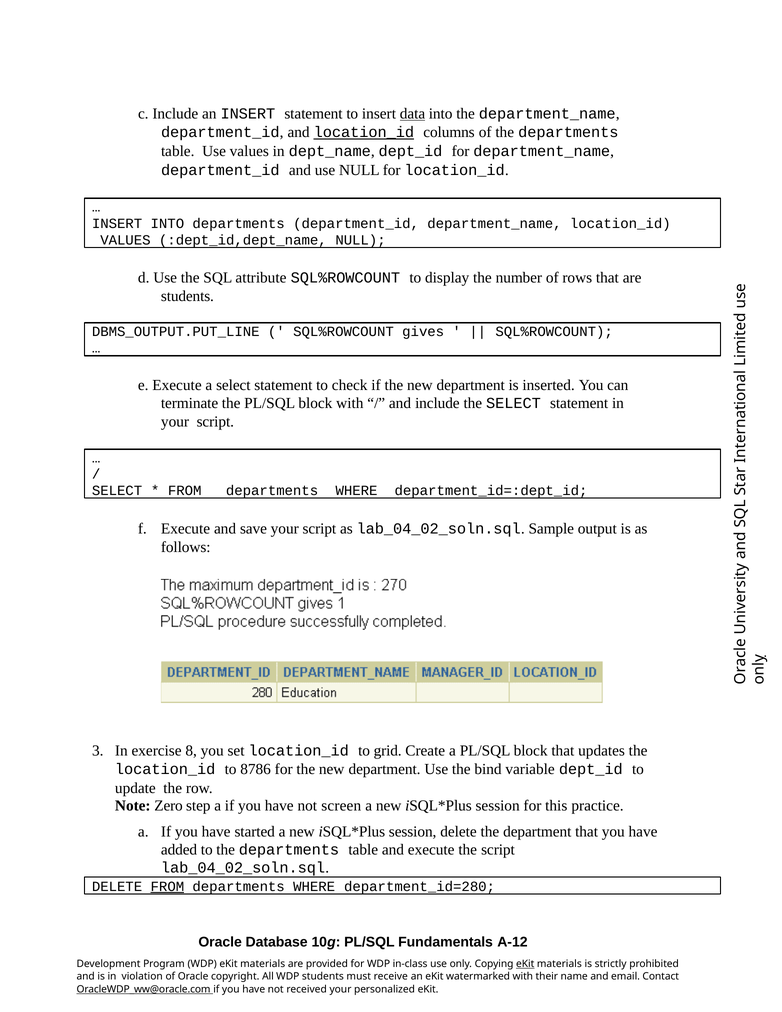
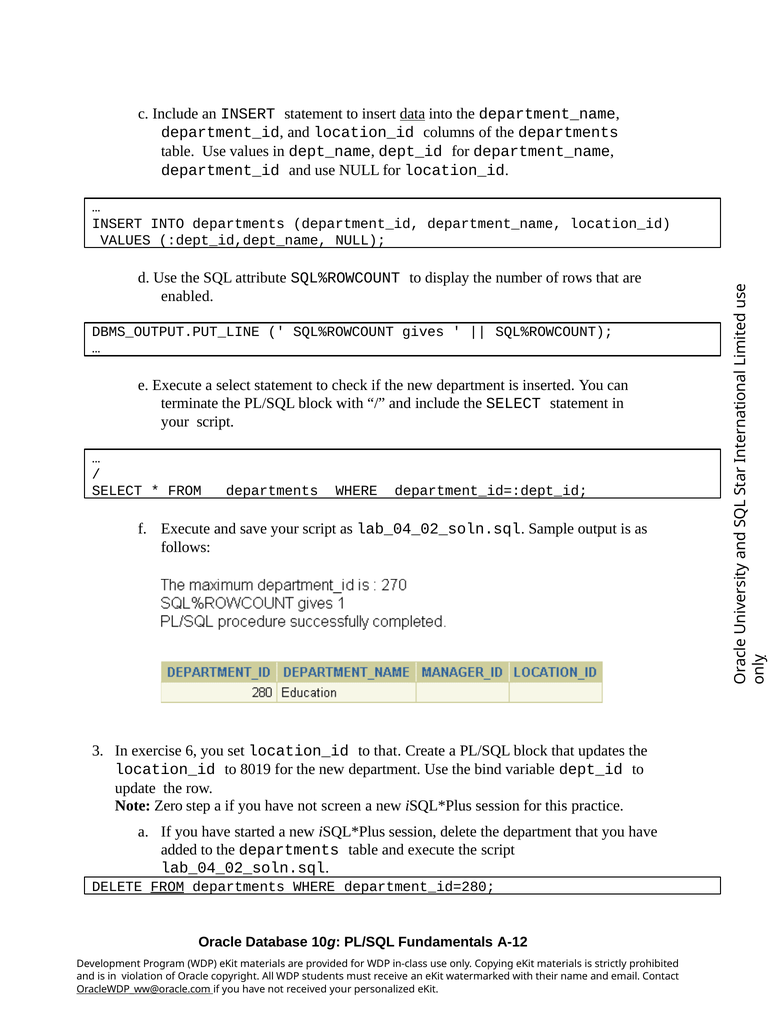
location_id at (364, 132) underline: present -> none
students at (187, 296): students -> enabled
8: 8 -> 6
to grid: grid -> that
8786: 8786 -> 8019
eKit at (525, 964) underline: present -> none
